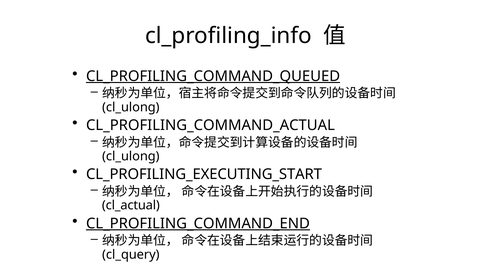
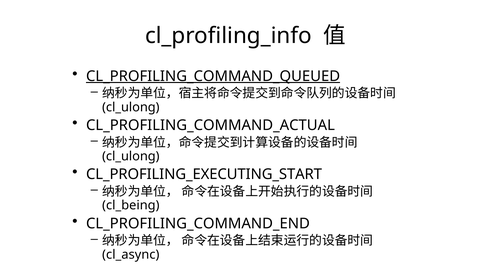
cl_actual: cl_actual -> cl_being
CL_PROFILING_COMMAND_END underline: present -> none
cl_query: cl_query -> cl_async
